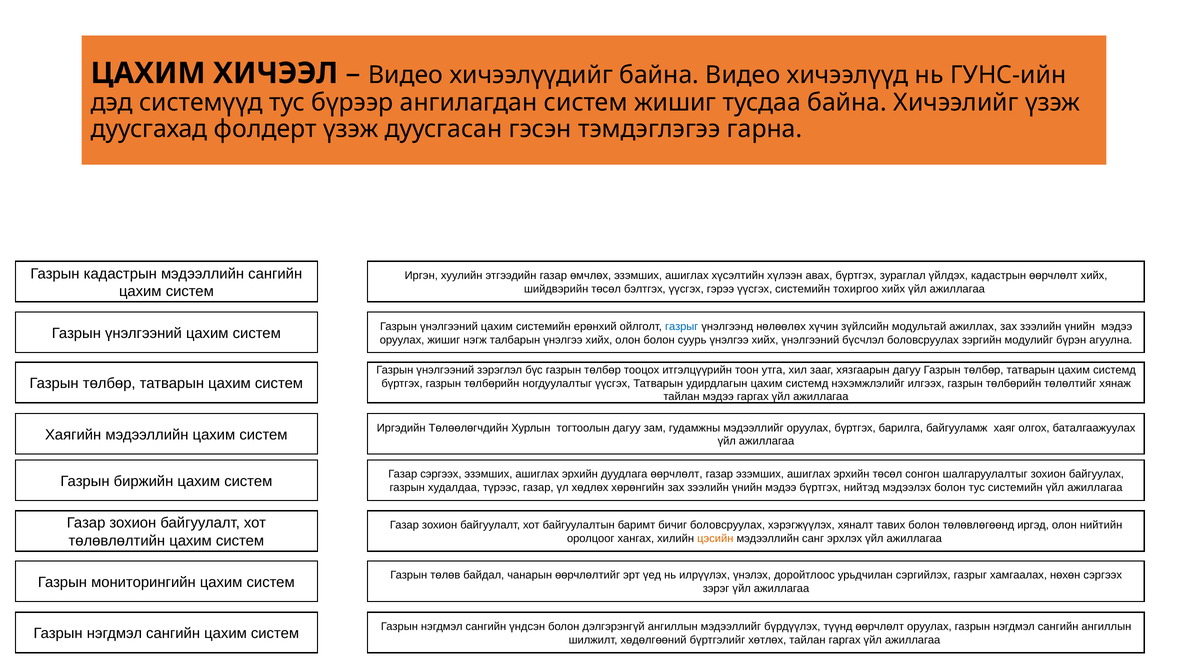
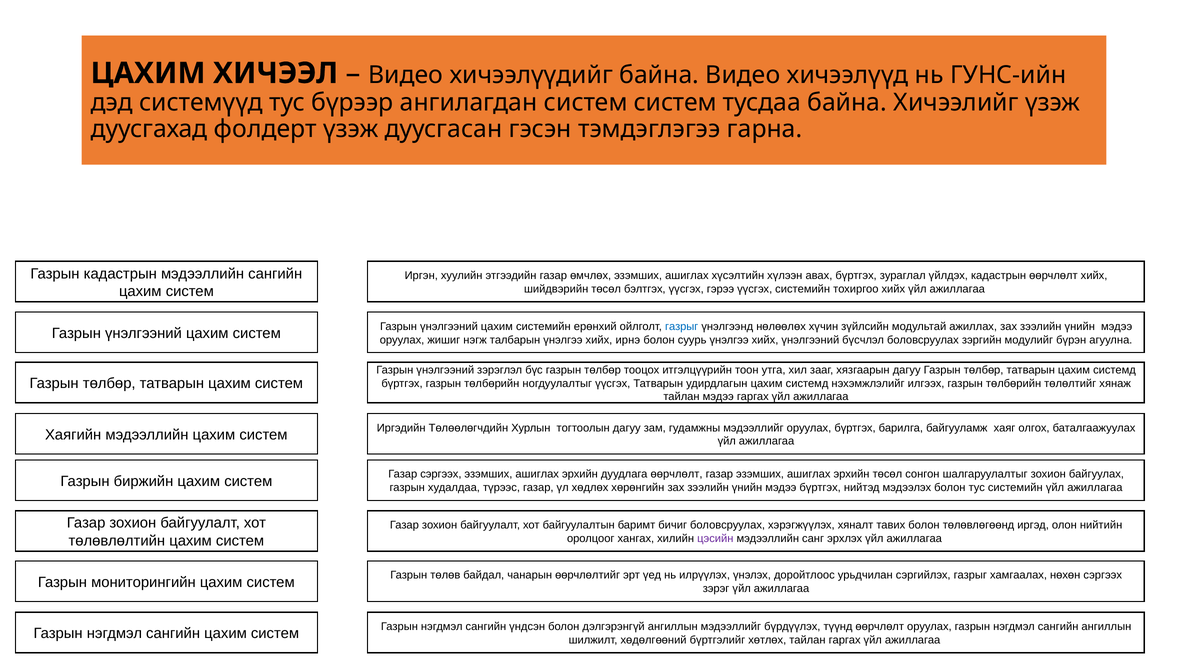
систем жишиг: жишиг -> систем
хийх олон: олон -> ирнэ
цэсийн colour: orange -> purple
